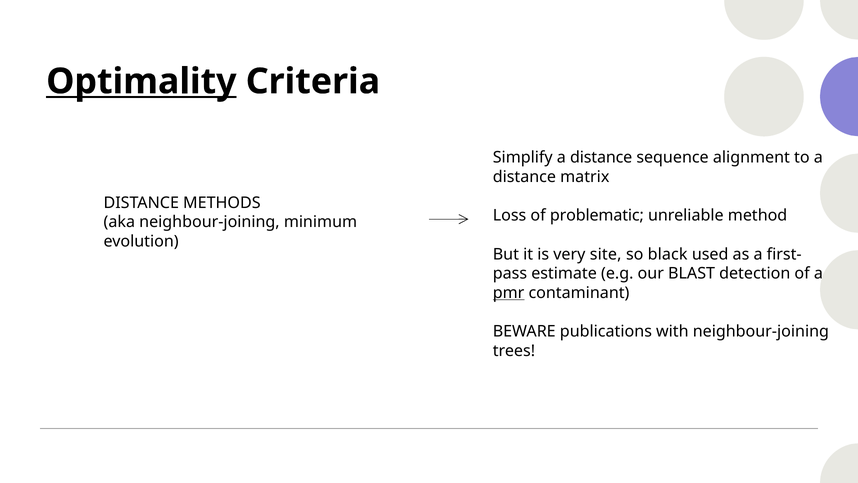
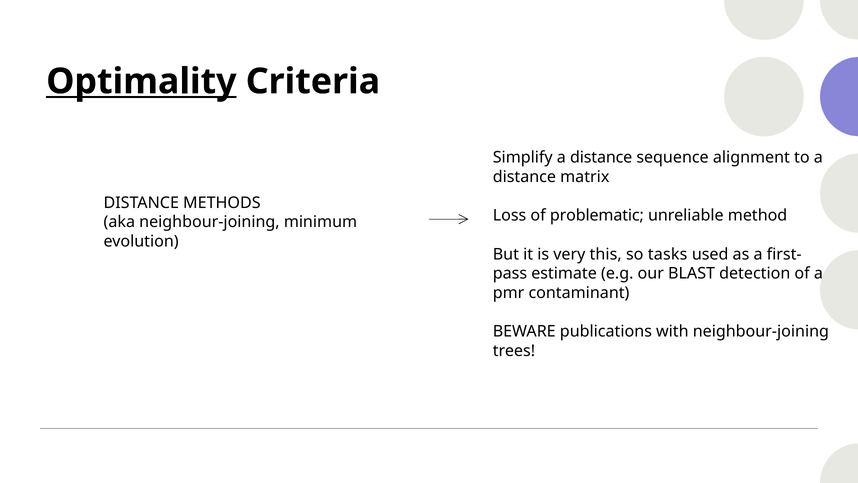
site: site -> this
black: black -> tasks
pmr underline: present -> none
